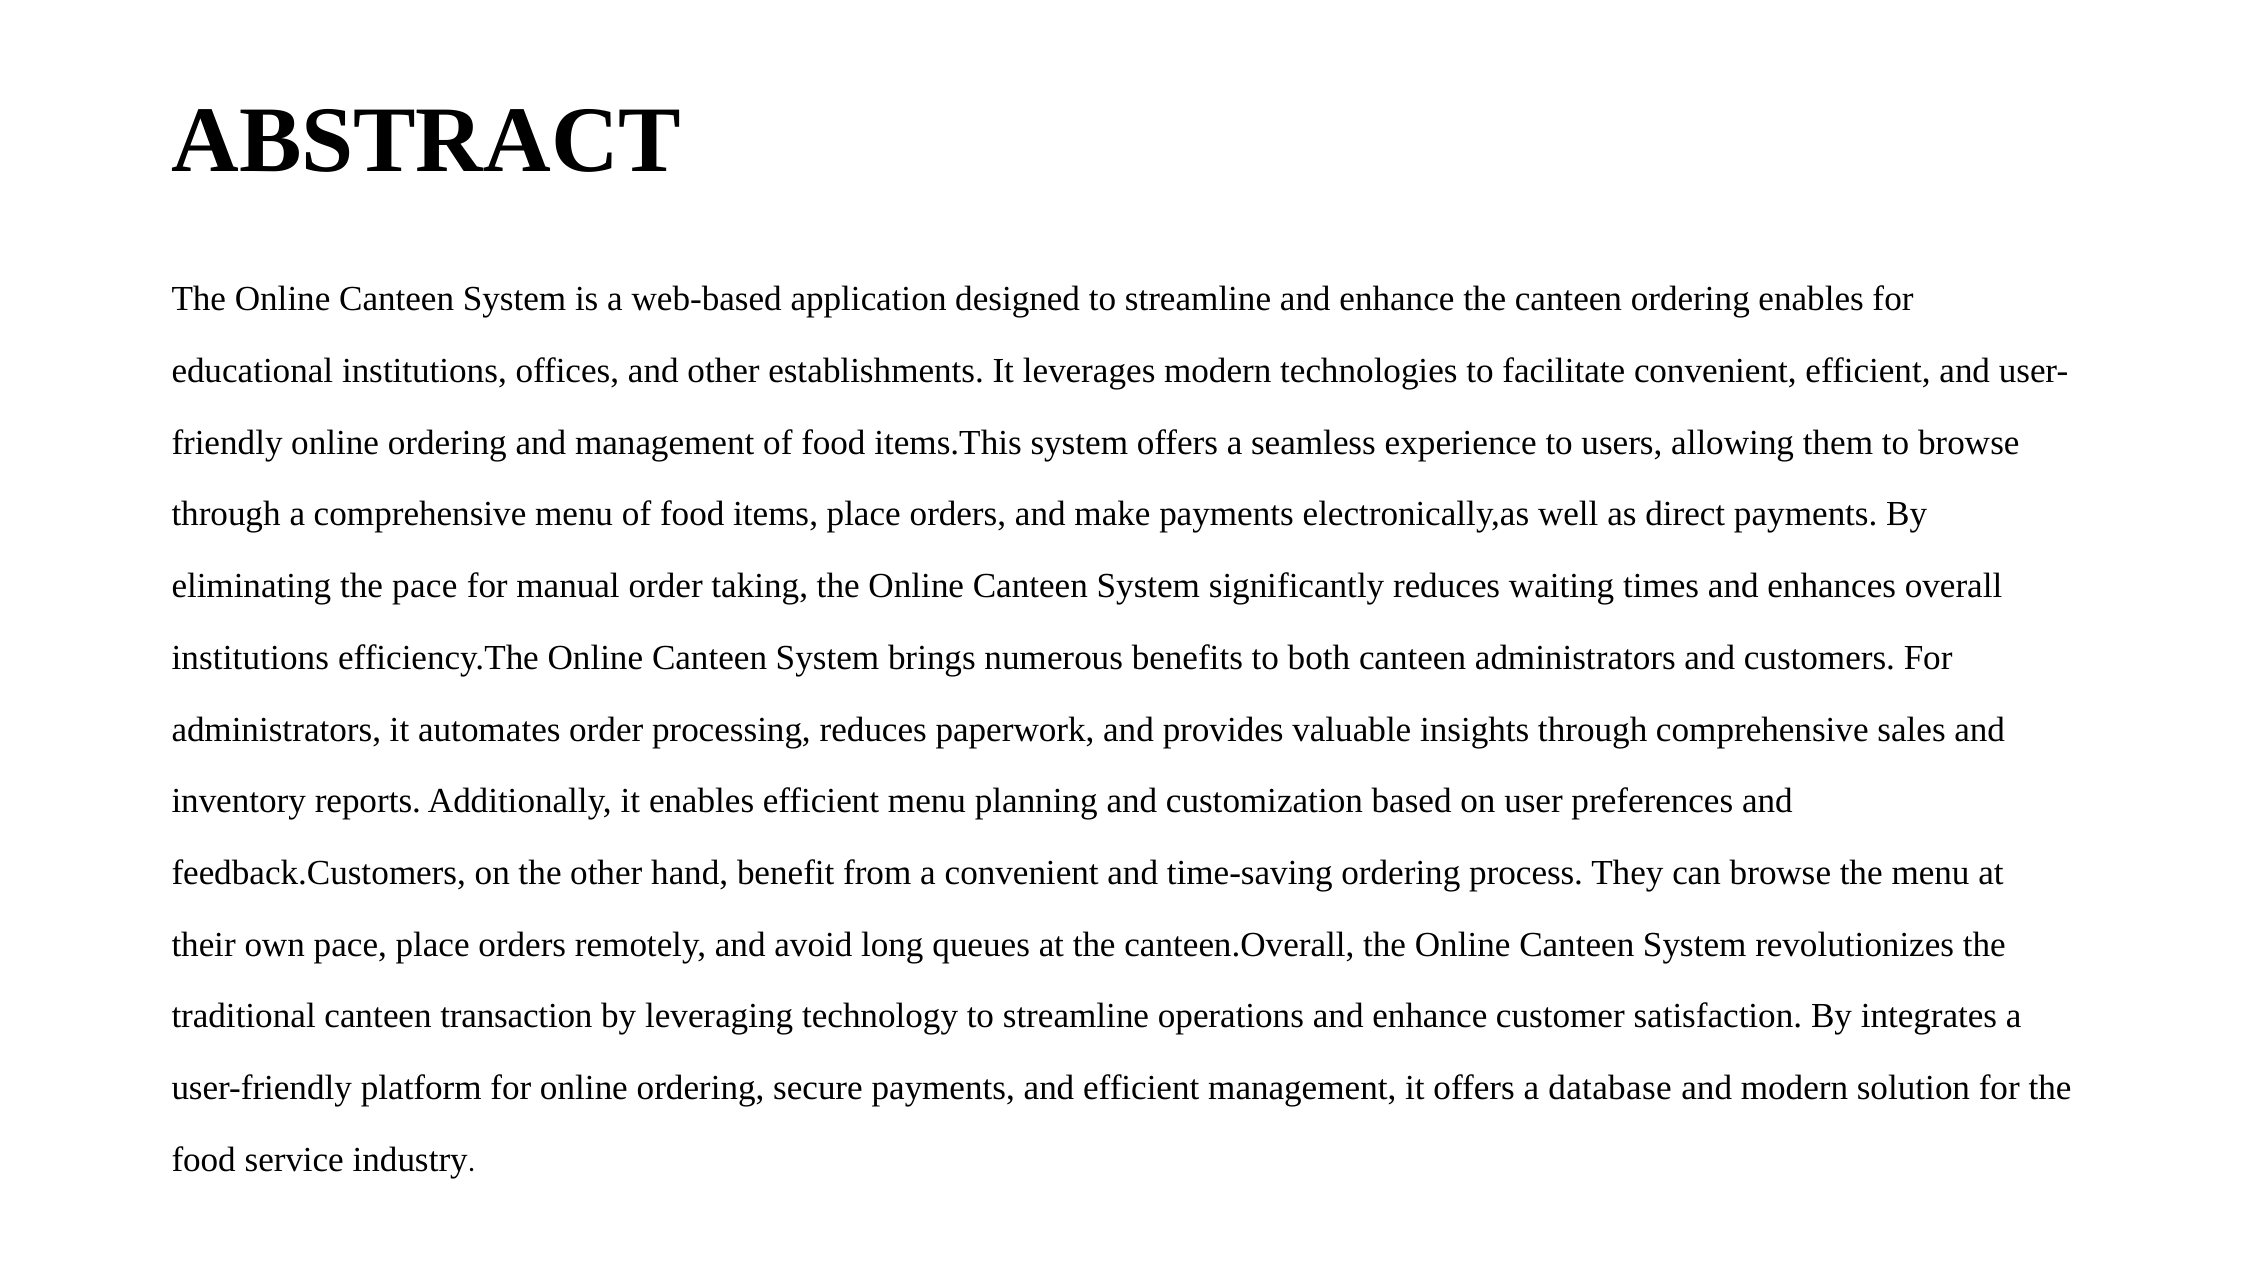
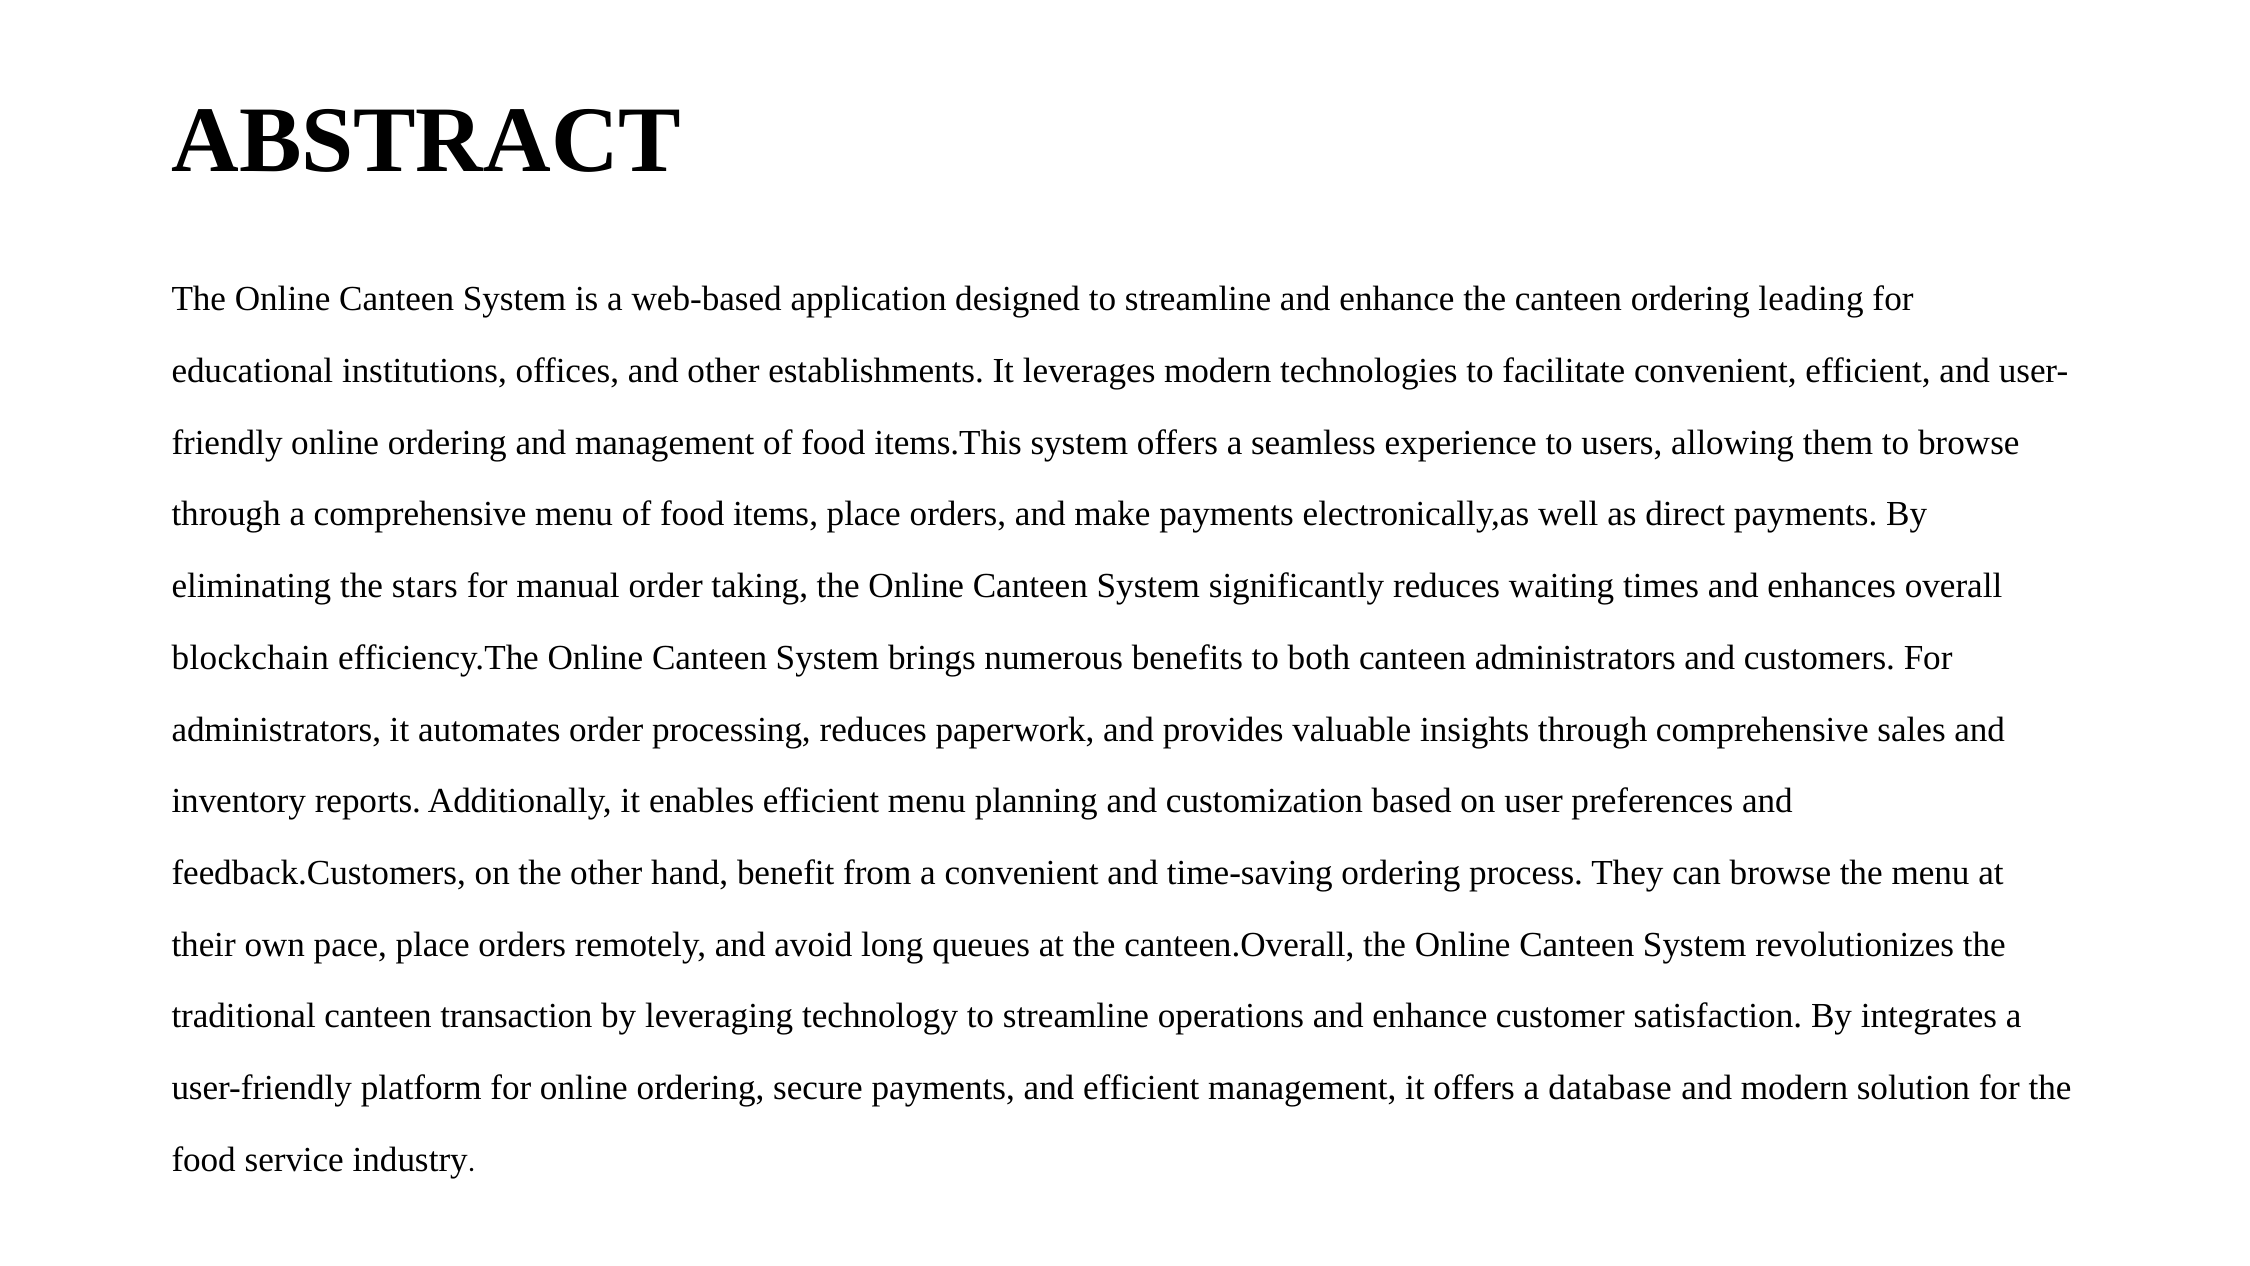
ordering enables: enables -> leading
the pace: pace -> stars
institutions at (250, 658): institutions -> blockchain
